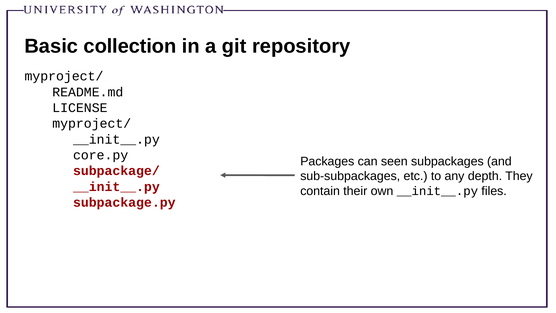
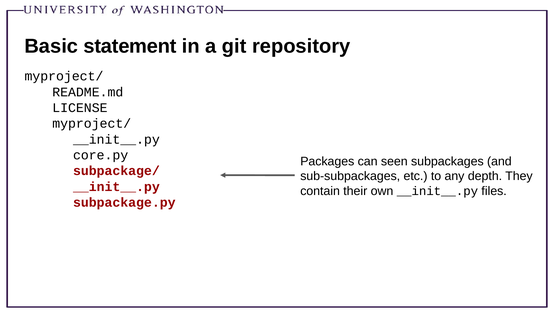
collection: collection -> statement
